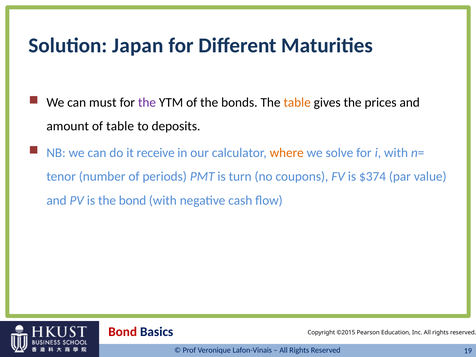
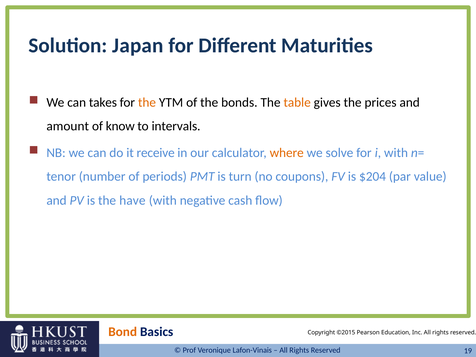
must: must -> takes
the at (147, 102) colour: purple -> orange
of table: table -> know
deposits: deposits -> intervals
$374: $374 -> $204
the bond: bond -> have
Bond at (123, 332) colour: red -> orange
